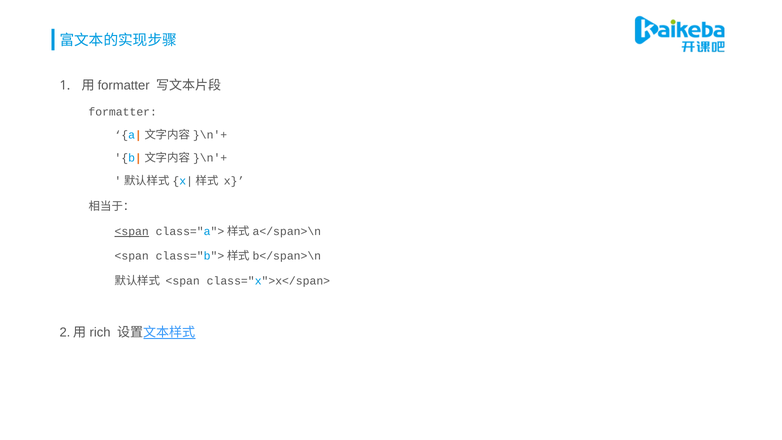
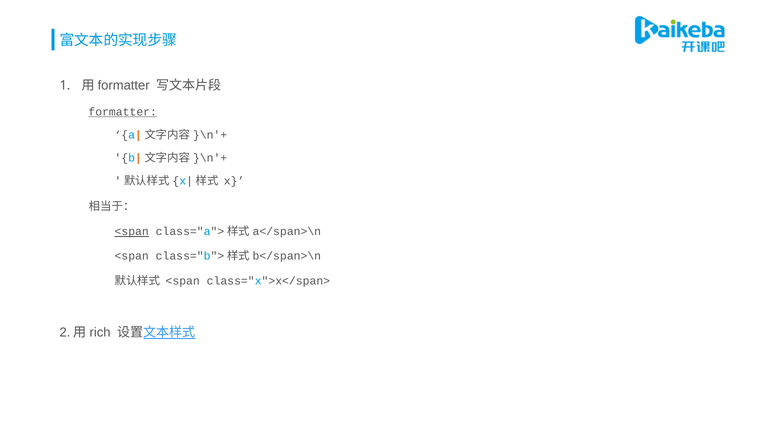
formatter underline: none -> present
